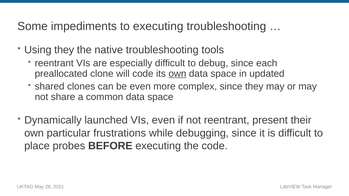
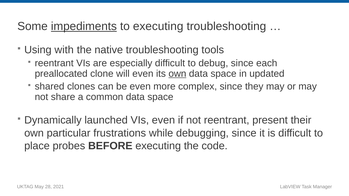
impediments underline: none -> present
Using they: they -> with
will code: code -> even
